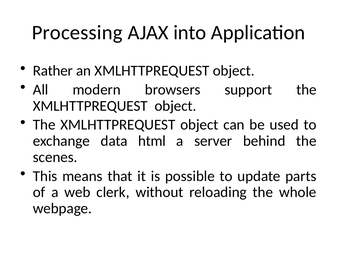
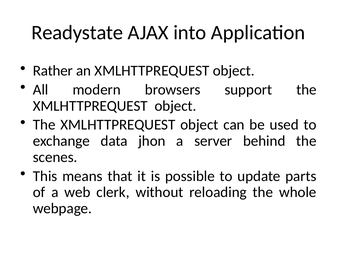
Processing: Processing -> Readystate
html: html -> jhon
